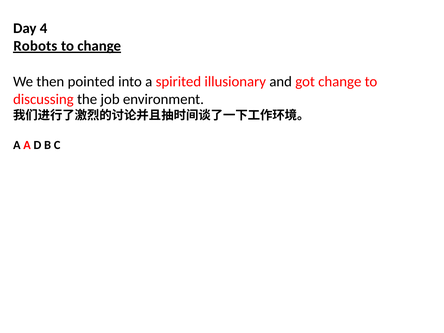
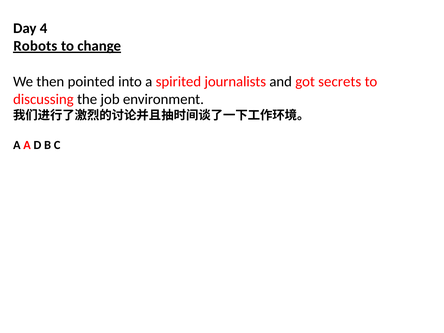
illusionary: illusionary -> journalists
got change: change -> secrets
